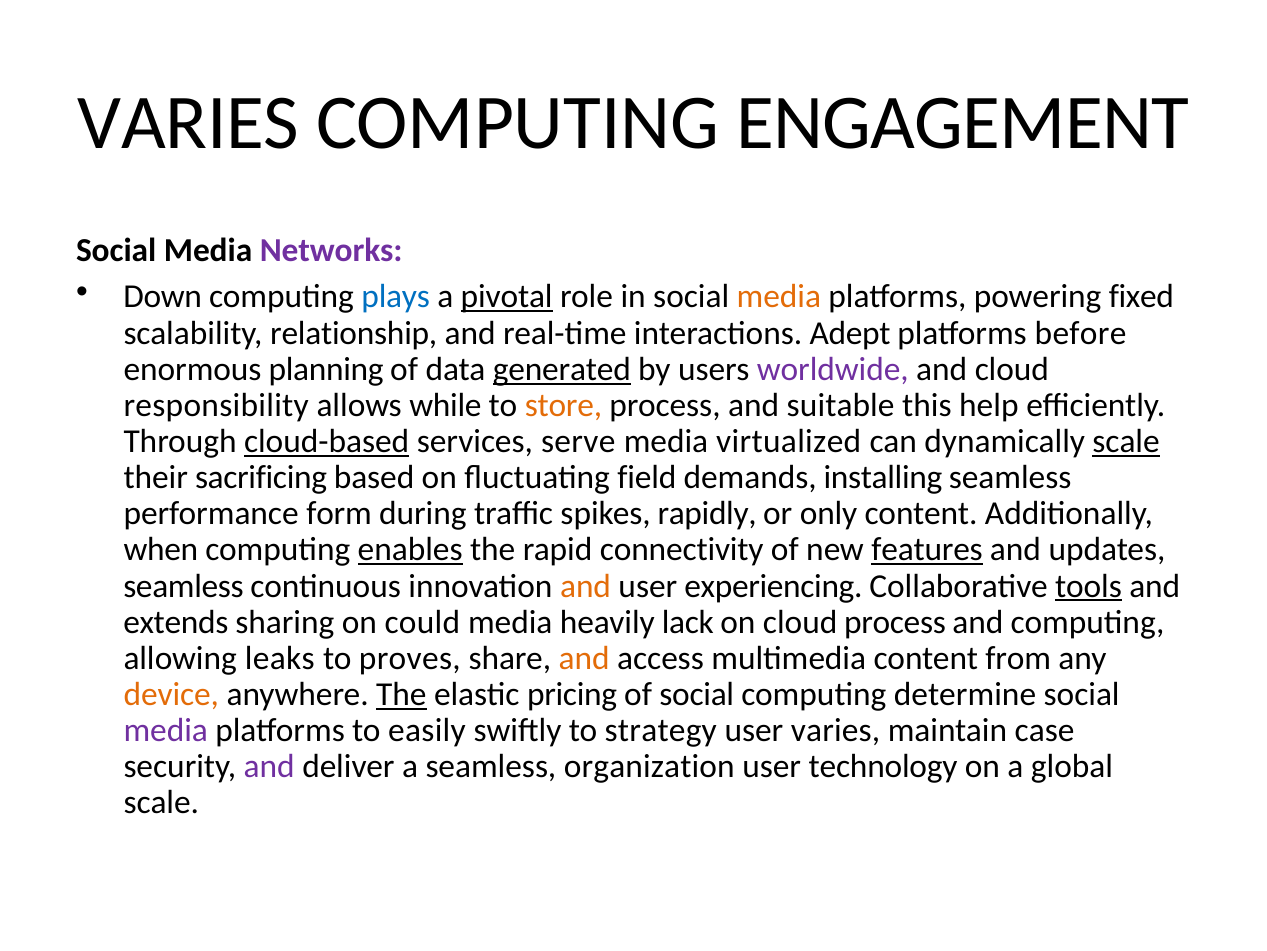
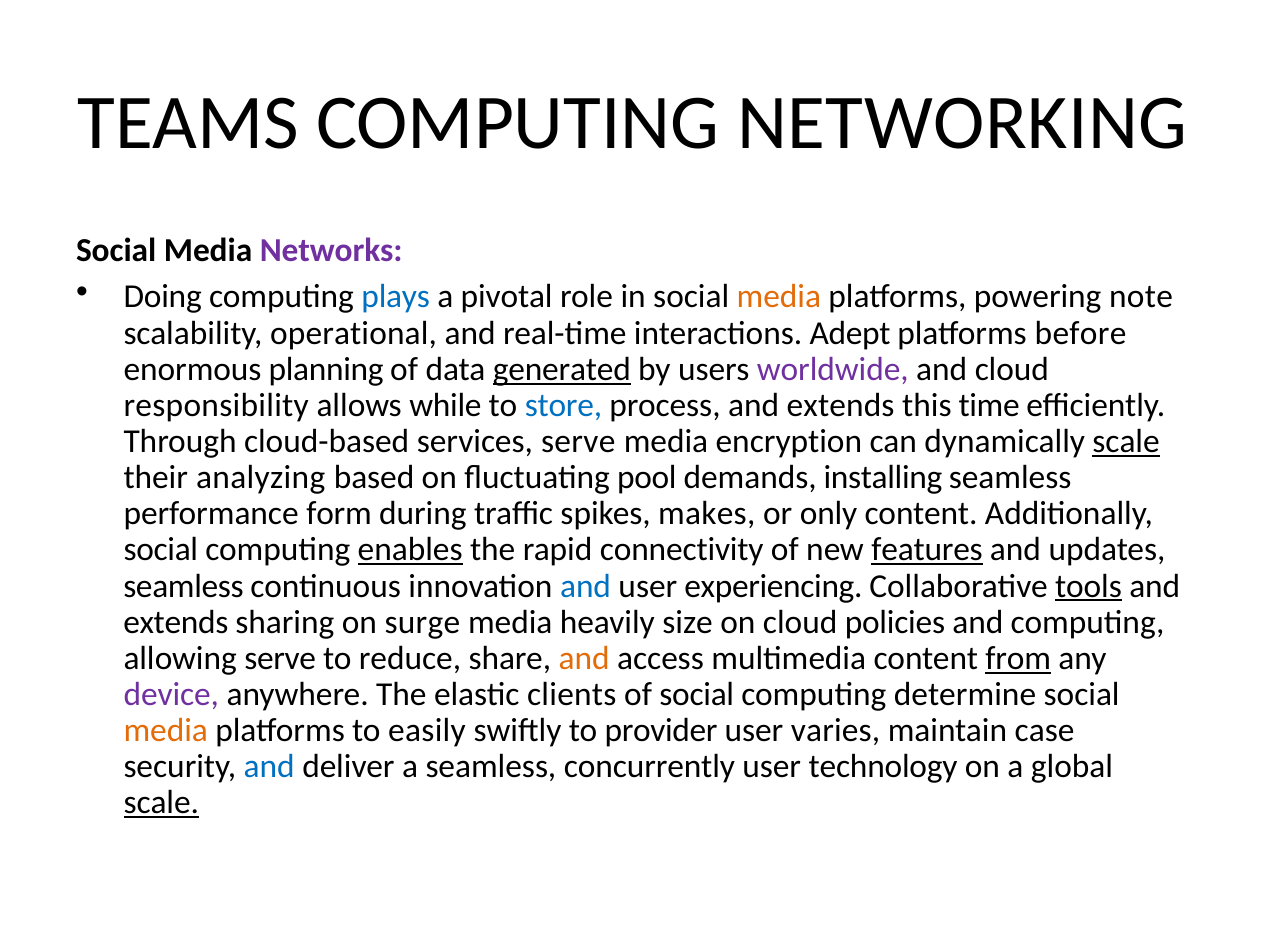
VARIES at (188, 123): VARIES -> TEAMS
ENGAGEMENT: ENGAGEMENT -> NETWORKING
Down: Down -> Doing
pivotal underline: present -> none
fixed: fixed -> note
relationship: relationship -> operational
store colour: orange -> blue
process and suitable: suitable -> extends
help: help -> time
cloud-based underline: present -> none
virtualized: virtualized -> encryption
sacrificing: sacrificing -> analyzing
field: field -> pool
rapidly: rapidly -> makes
when at (161, 549): when -> social
and at (586, 586) colour: orange -> blue
could: could -> surge
lack: lack -> size
cloud process: process -> policies
allowing leaks: leaks -> serve
proves: proves -> reduce
from underline: none -> present
device colour: orange -> purple
The at (401, 694) underline: present -> none
pricing: pricing -> clients
media at (166, 730) colour: purple -> orange
strategy: strategy -> provider
and at (269, 766) colour: purple -> blue
organization: organization -> concurrently
scale at (161, 802) underline: none -> present
